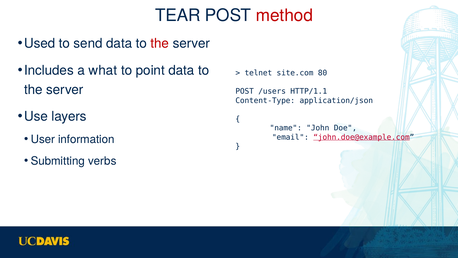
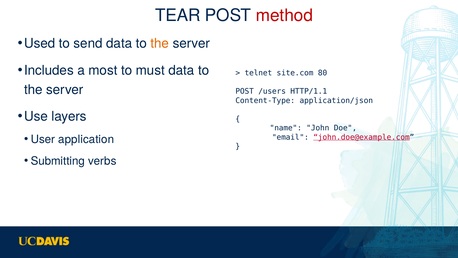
the at (160, 43) colour: red -> orange
what: what -> most
point: point -> must
information: information -> application
